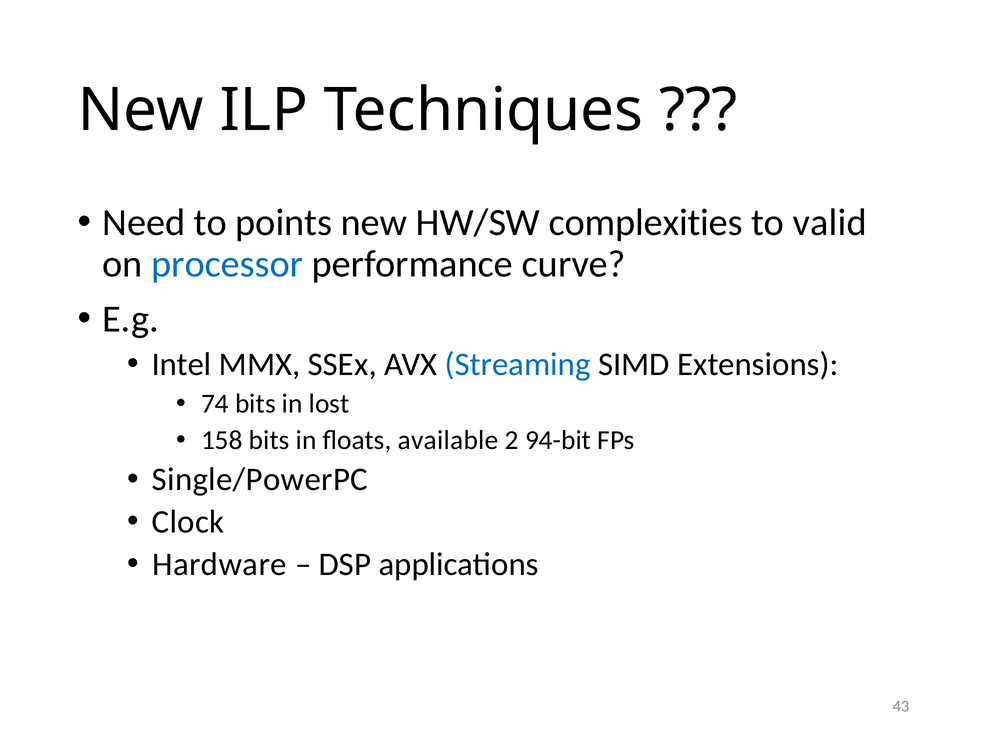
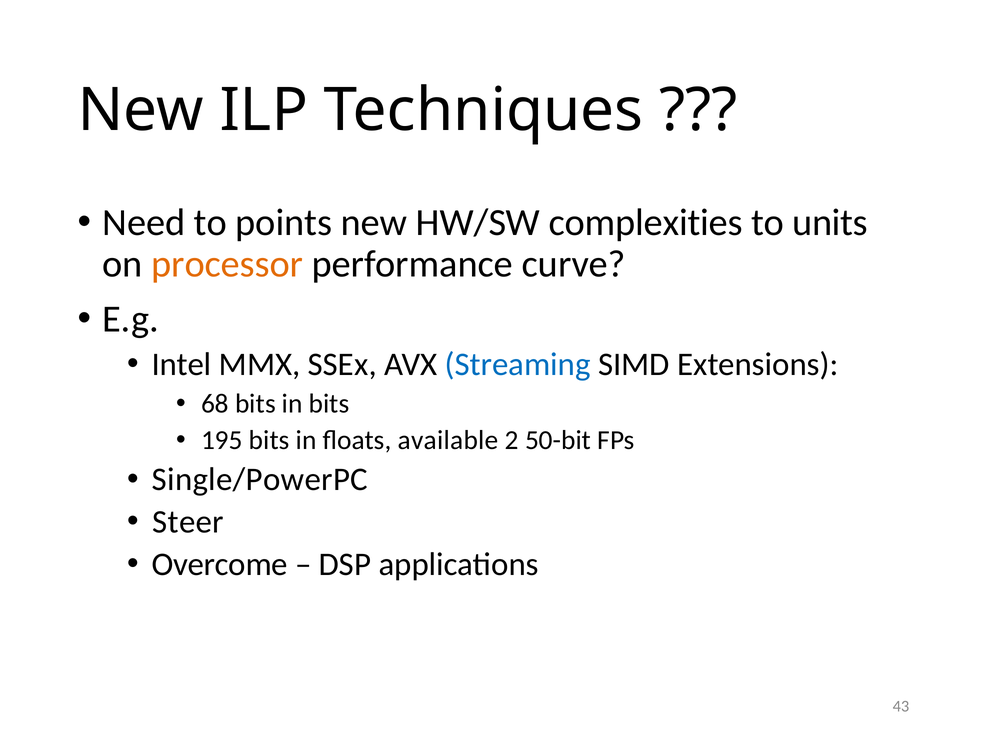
valid: valid -> units
processor colour: blue -> orange
74: 74 -> 68
in lost: lost -> bits
158: 158 -> 195
94-bit: 94-bit -> 50-bit
Clock: Clock -> Steer
Hardware: Hardware -> Overcome
